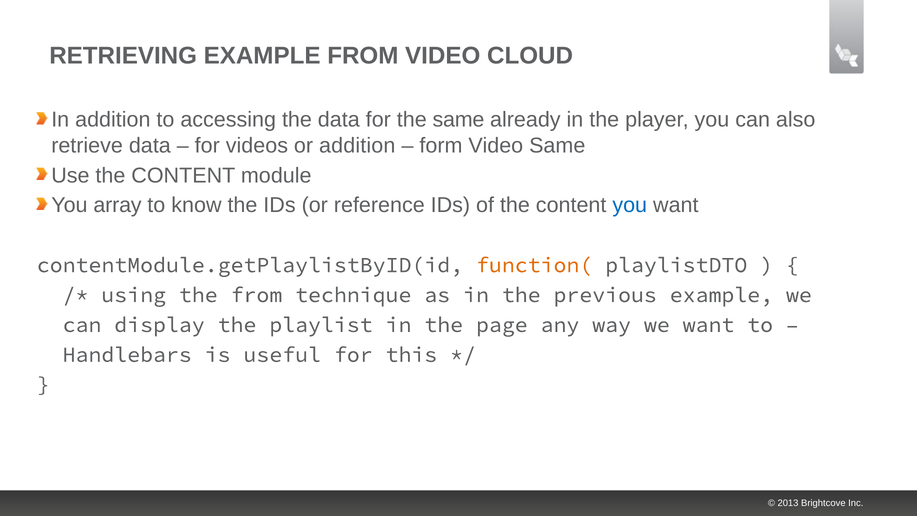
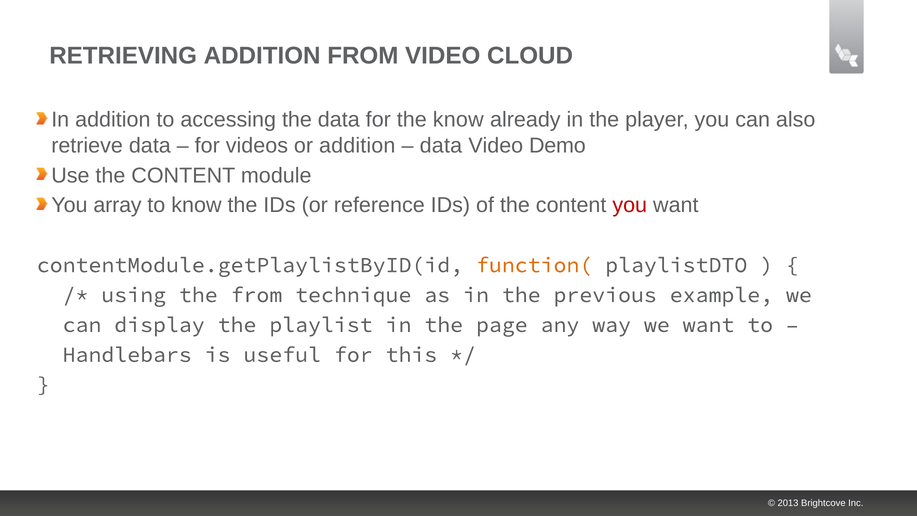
RETRIEVING EXAMPLE: EXAMPLE -> ADDITION
the same: same -> know
form at (441, 146): form -> data
Video Same: Same -> Demo
you at (630, 205) colour: blue -> red
